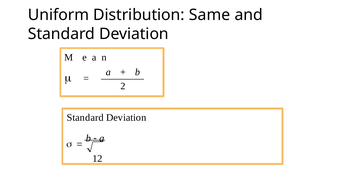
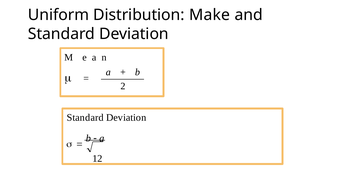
Same: Same -> Make
